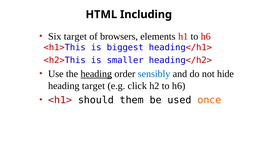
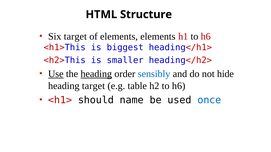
Including: Including -> Structure
of browsers: browsers -> elements
Use underline: none -> present
click: click -> table
them: them -> name
once colour: orange -> blue
